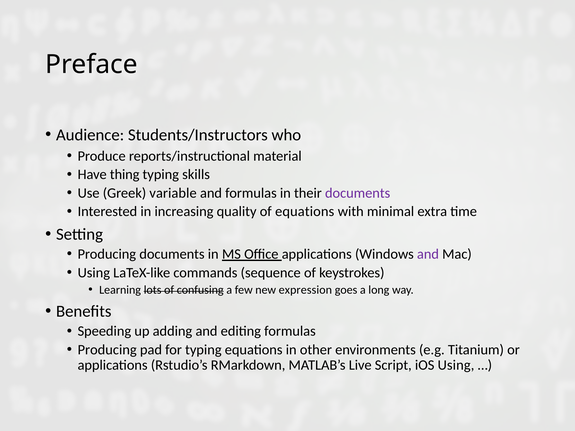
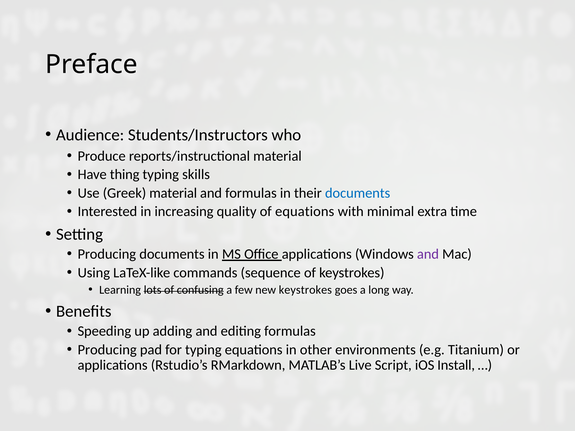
Greek variable: variable -> material
documents at (358, 193) colour: purple -> blue
new expression: expression -> keystrokes
iOS Using: Using -> Install
